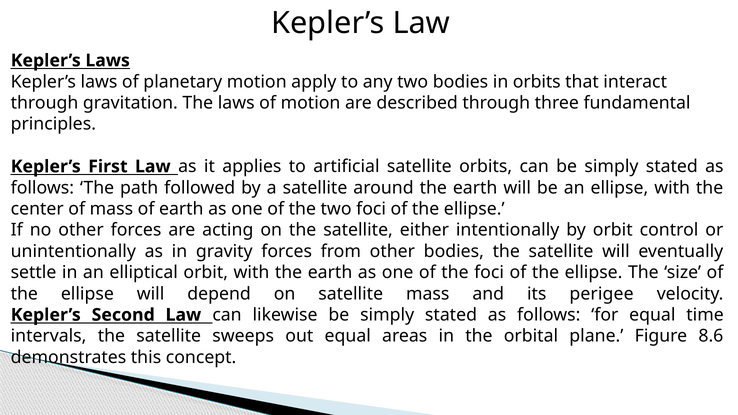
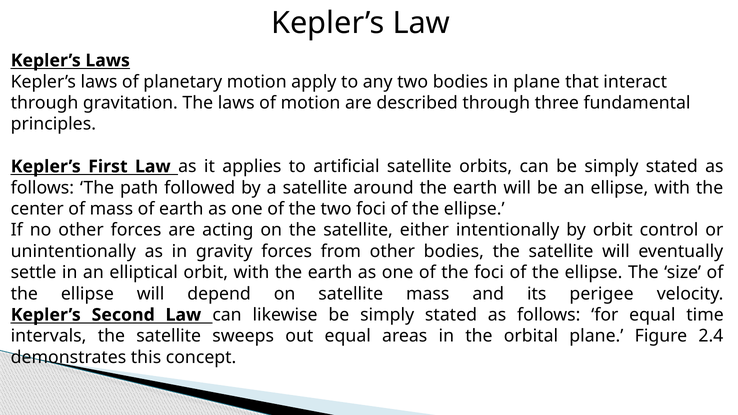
in orbits: orbits -> plane
8.6: 8.6 -> 2.4
